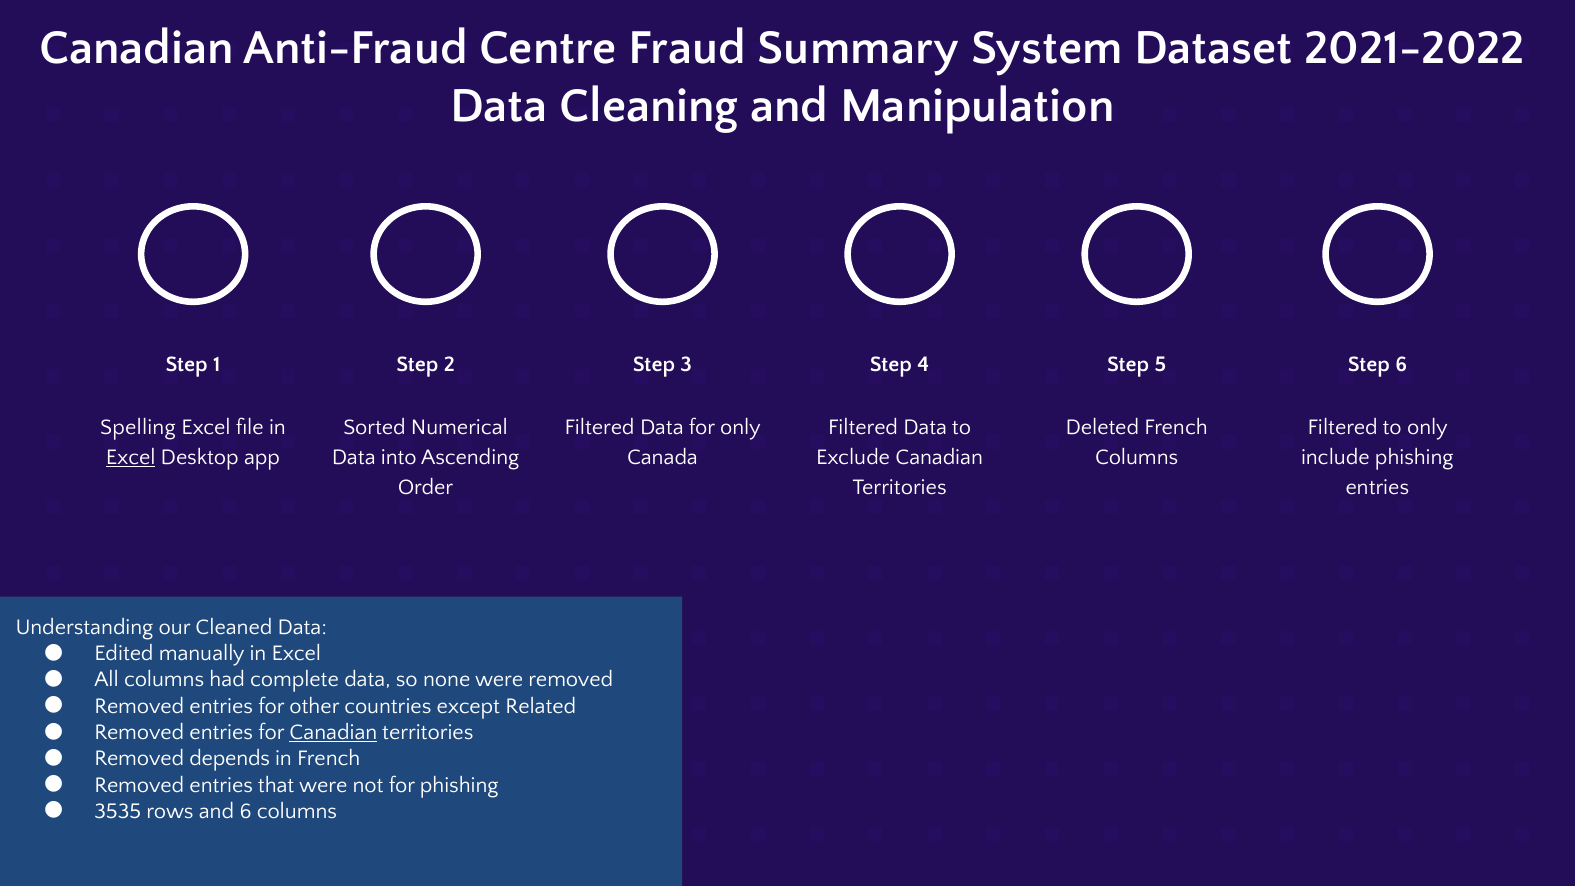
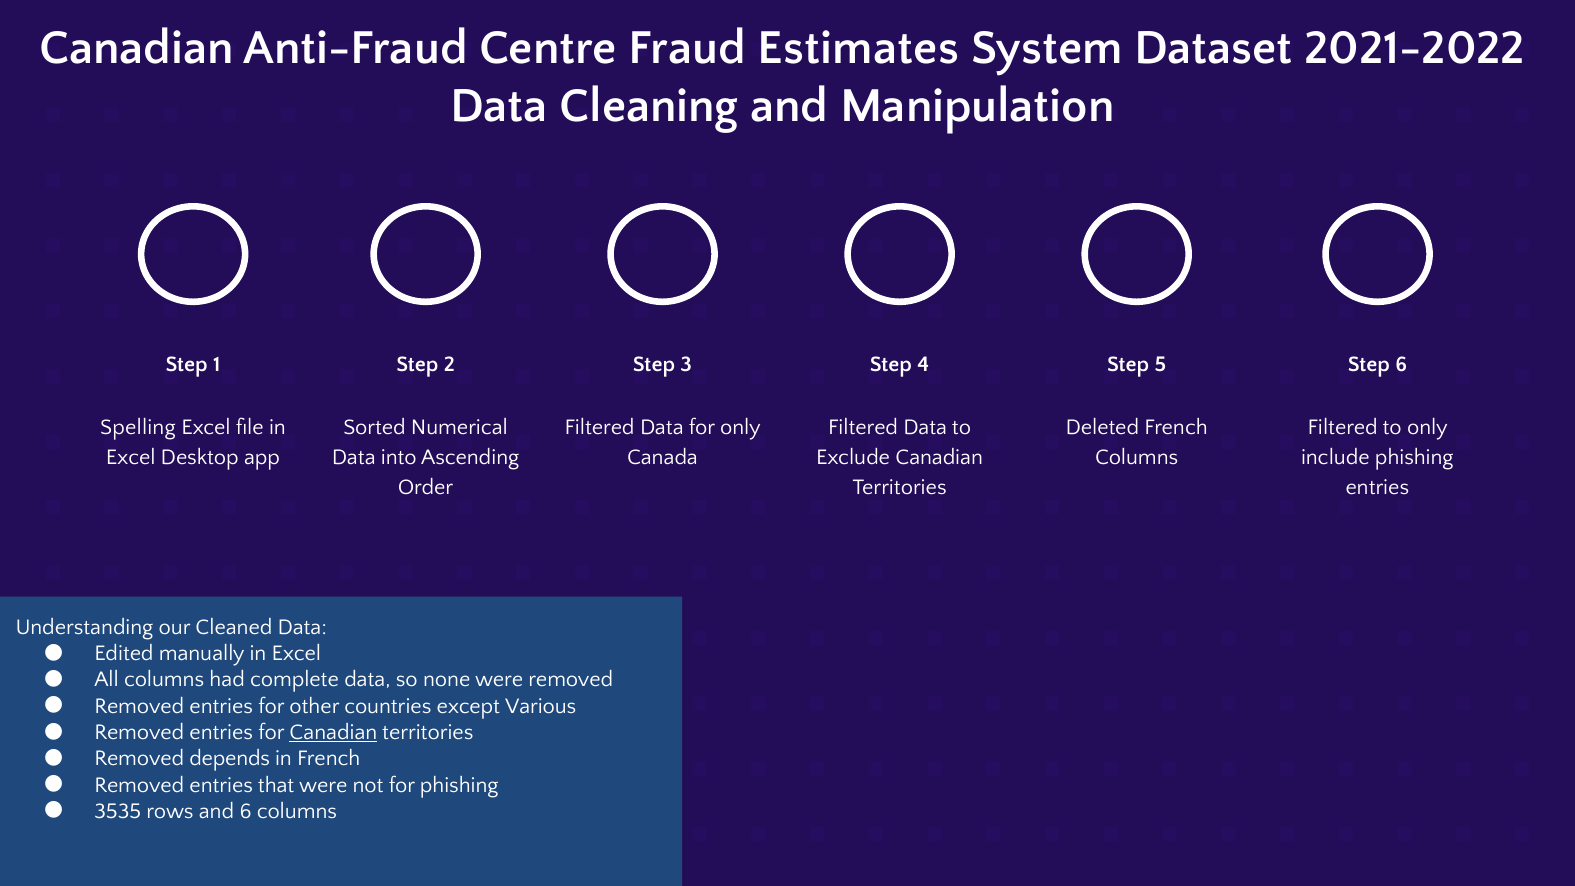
Summary: Summary -> Estimates
Excel at (131, 457) underline: present -> none
Related: Related -> Various
